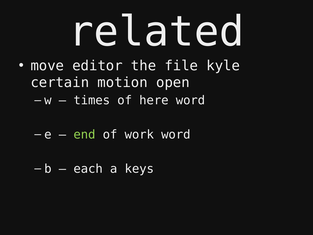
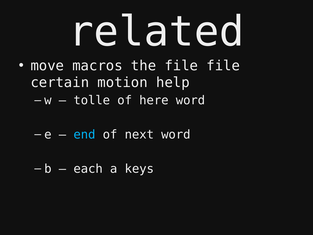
editor: editor -> macros
file kyle: kyle -> file
open: open -> help
times: times -> tolle
end colour: light green -> light blue
work: work -> next
